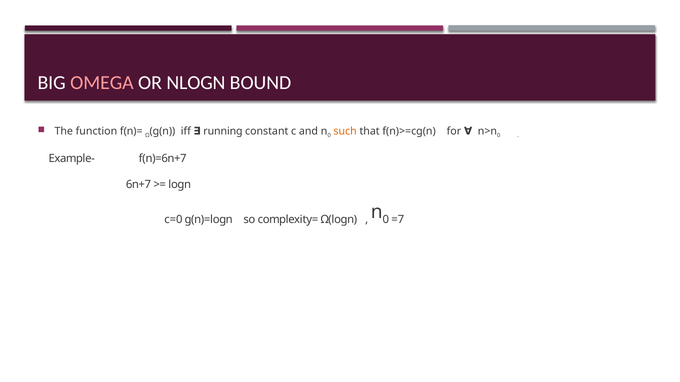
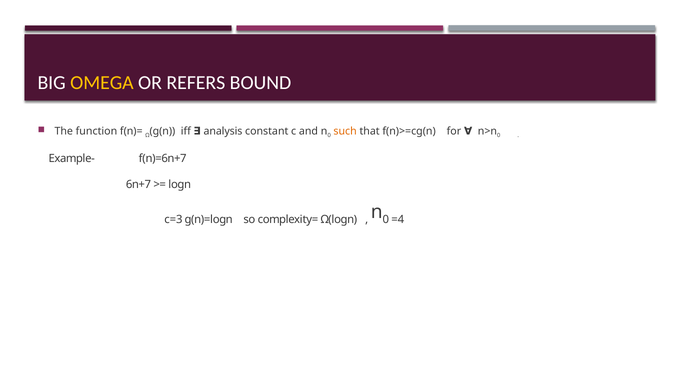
OMEGA colour: pink -> yellow
NLOGN: NLOGN -> REFERS
running: running -> analysis
c=0: c=0 -> c=3
=7: =7 -> =4
